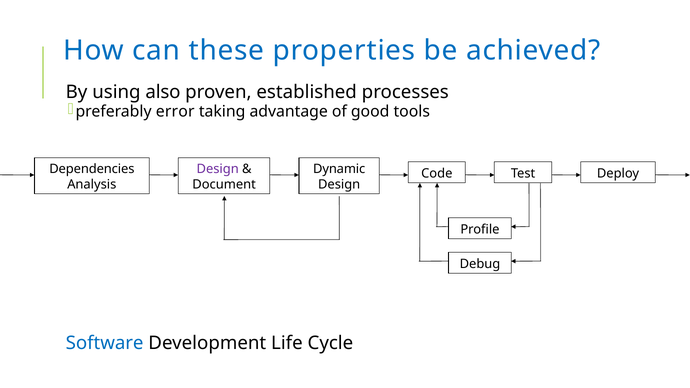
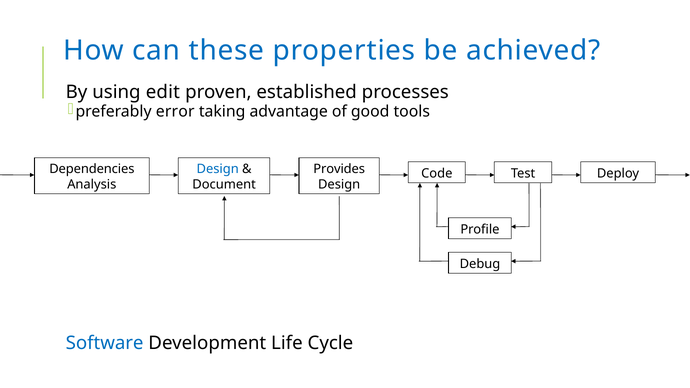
also: also -> edit
Design at (218, 169) colour: purple -> blue
Dynamic: Dynamic -> Provides
